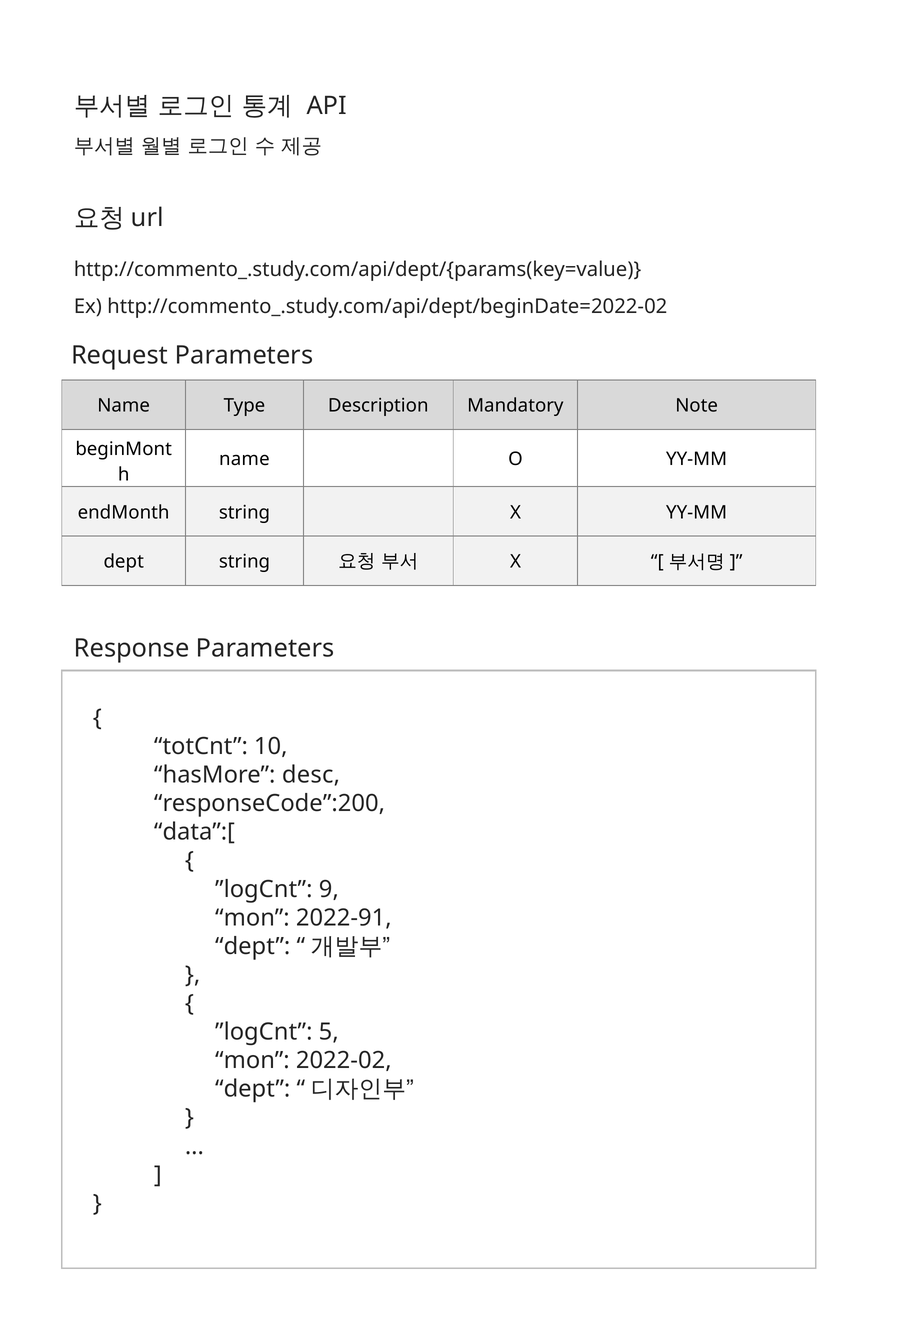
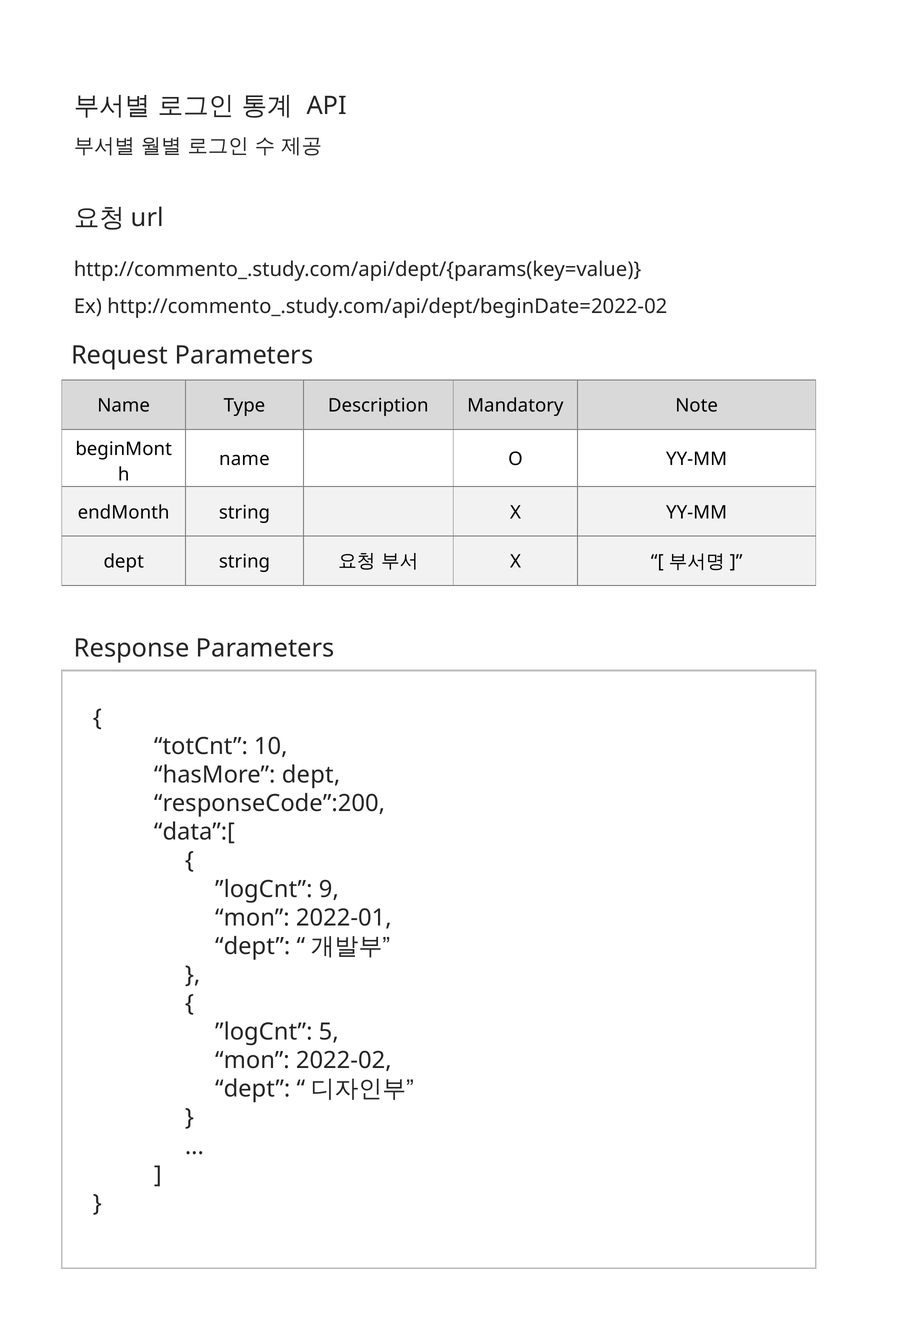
hasMore desc: desc -> dept
2022-91: 2022-91 -> 2022-01
